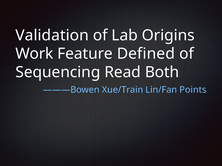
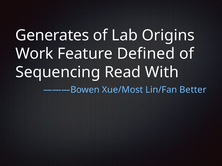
Validation: Validation -> Generates
Both: Both -> With
Xue/Train: Xue/Train -> Xue/Most
Points: Points -> Better
